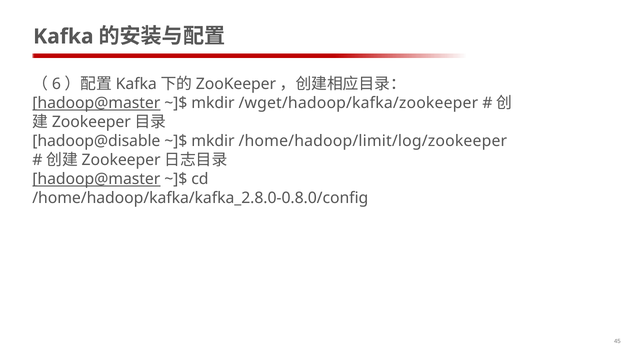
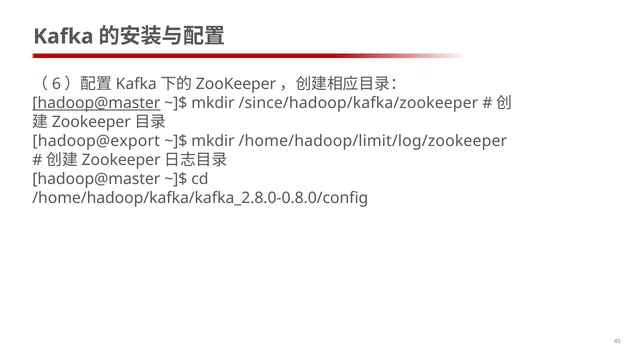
/wget/hadoop/kafka/zookeeper: /wget/hadoop/kafka/zookeeper -> /since/hadoop/kafka/zookeeper
hadoop@disable: hadoop@disable -> hadoop@export
hadoop@master at (96, 179) underline: present -> none
